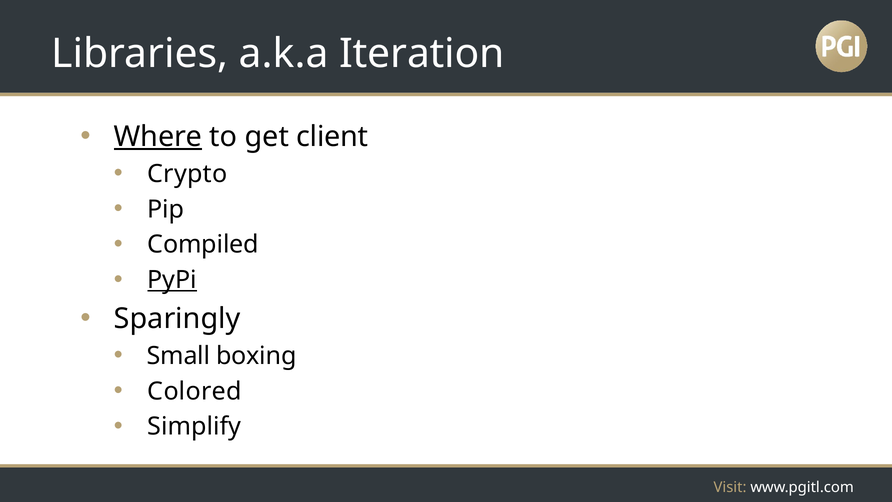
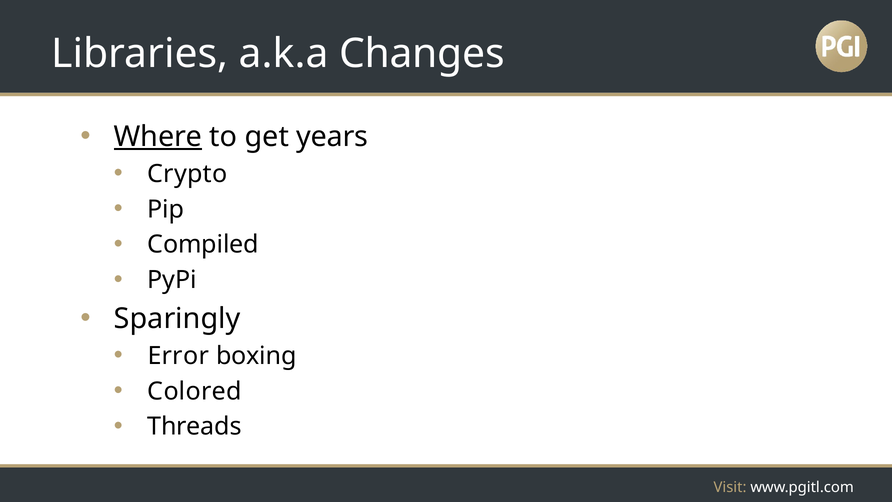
Iteration: Iteration -> Changes
client: client -> years
PyPi underline: present -> none
Small: Small -> Error
Simplify: Simplify -> Threads
